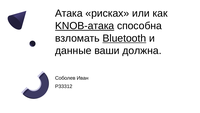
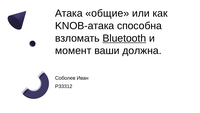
рисках: рисках -> общие
KNOB-атака underline: present -> none
данные: данные -> момент
